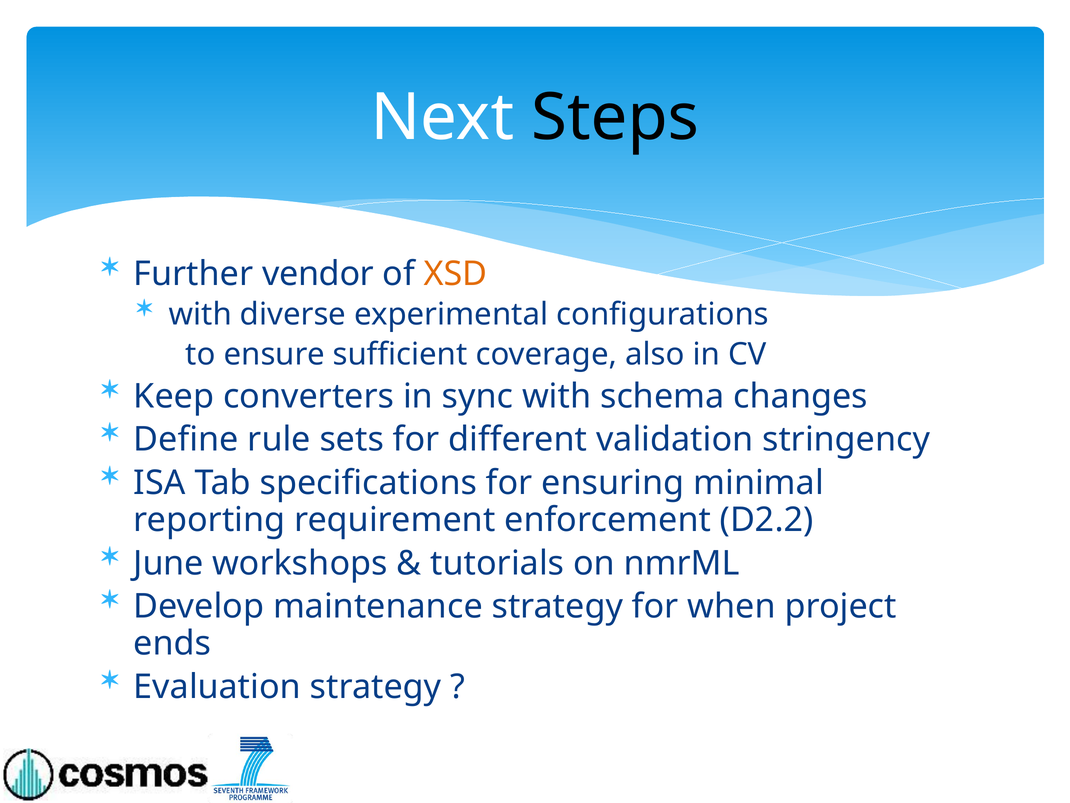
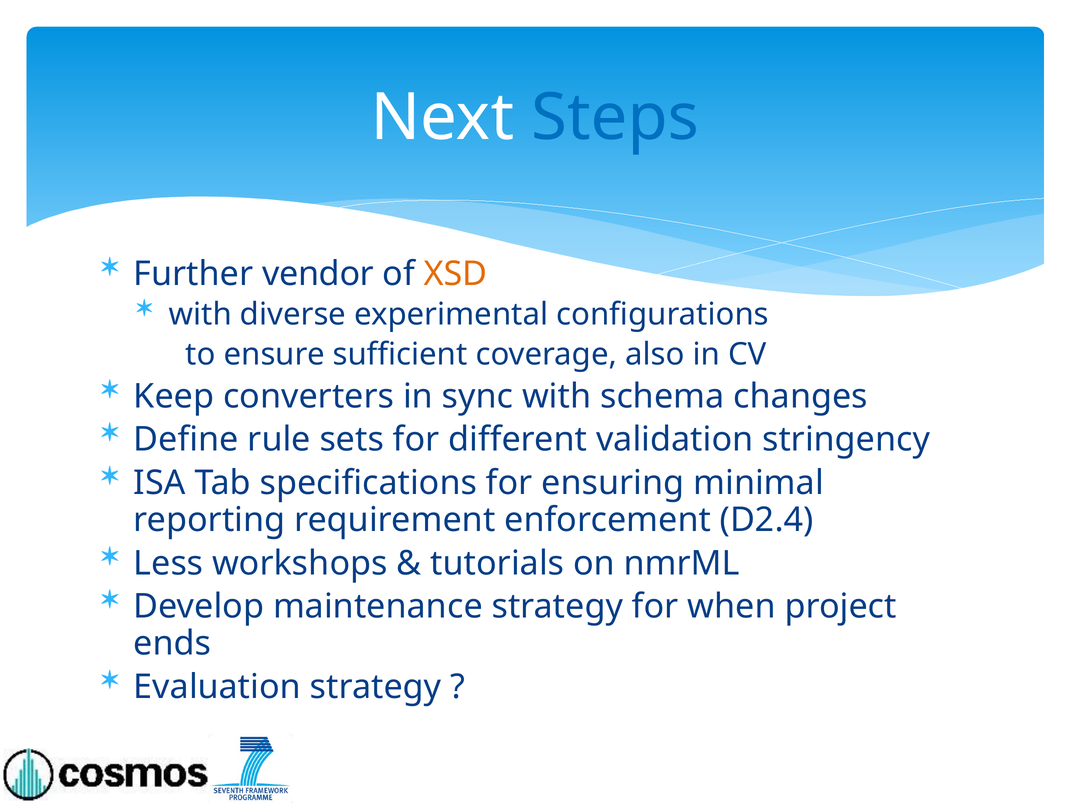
Steps colour: black -> blue
D2.2: D2.2 -> D2.4
June: June -> Less
